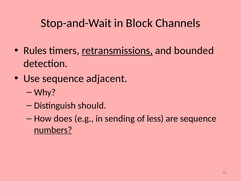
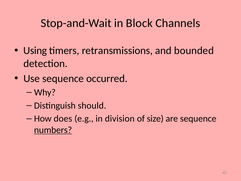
Rules: Rules -> Using
retransmissions underline: present -> none
adjacent: adjacent -> occurred
sending: sending -> division
less: less -> size
